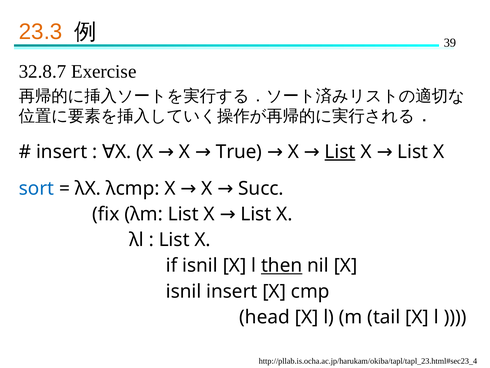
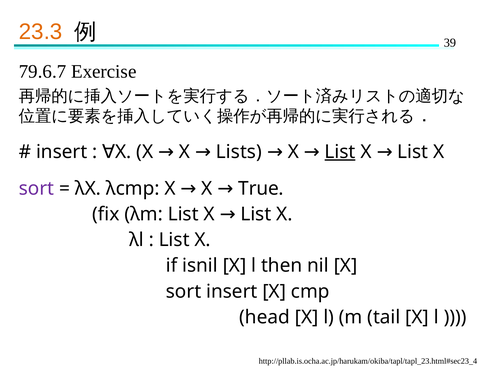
32.8.7: 32.8.7 -> 79.6.7
True: True -> Lists
sort at (36, 188) colour: blue -> purple
Succ: Succ -> True
then underline: present -> none
isnil at (184, 291): isnil -> sort
